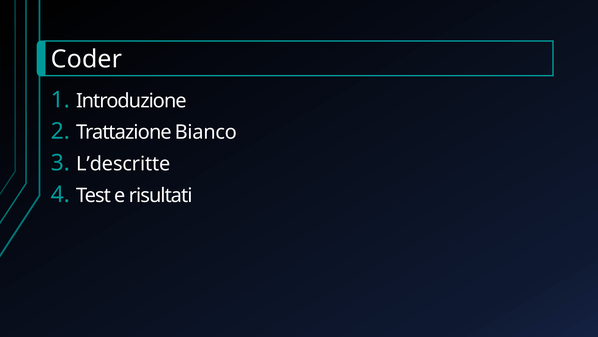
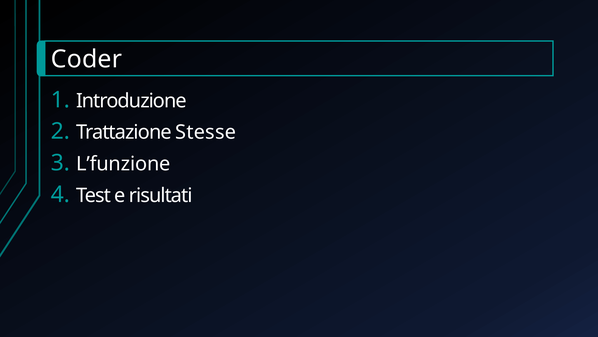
Bianco: Bianco -> Stesse
L’descritte: L’descritte -> L’funzione
